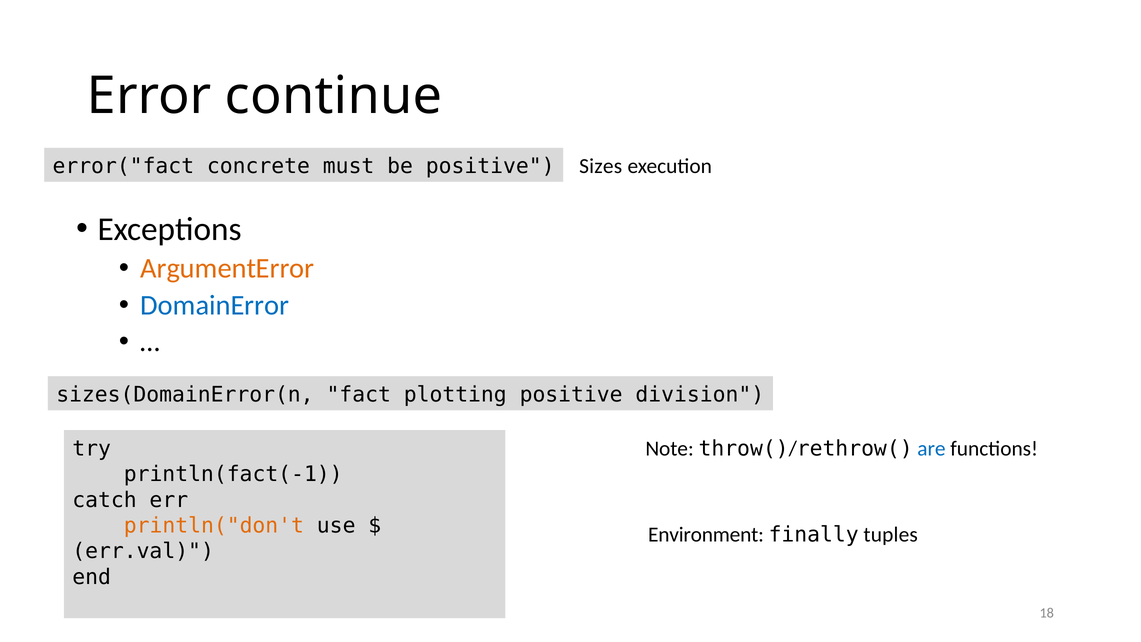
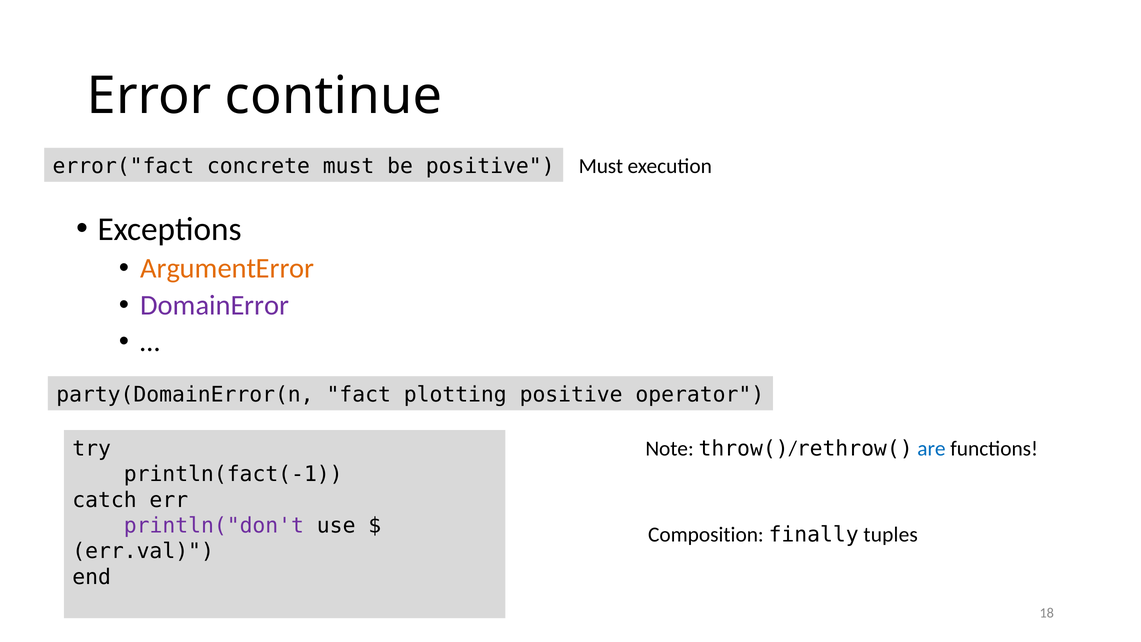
positive Sizes: Sizes -> Must
DomainError colour: blue -> purple
sizes(DomainError(n: sizes(DomainError(n -> party(DomainError(n
division: division -> operator
println("don't colour: orange -> purple
Environment: Environment -> Composition
